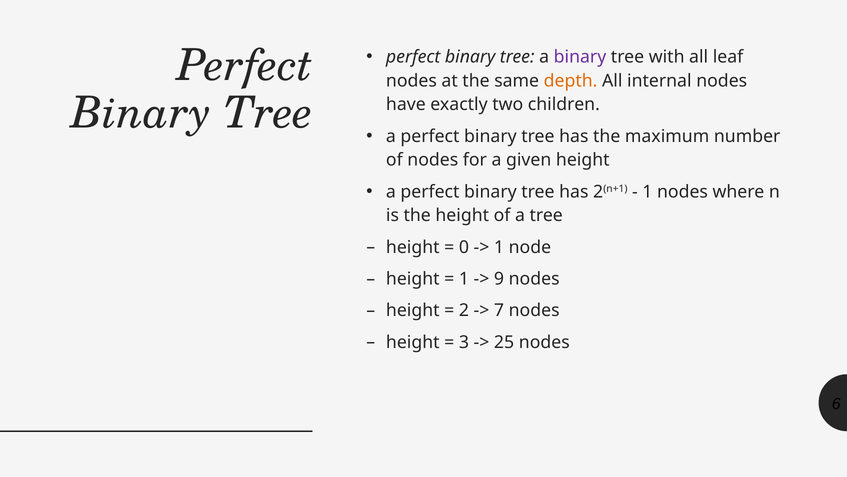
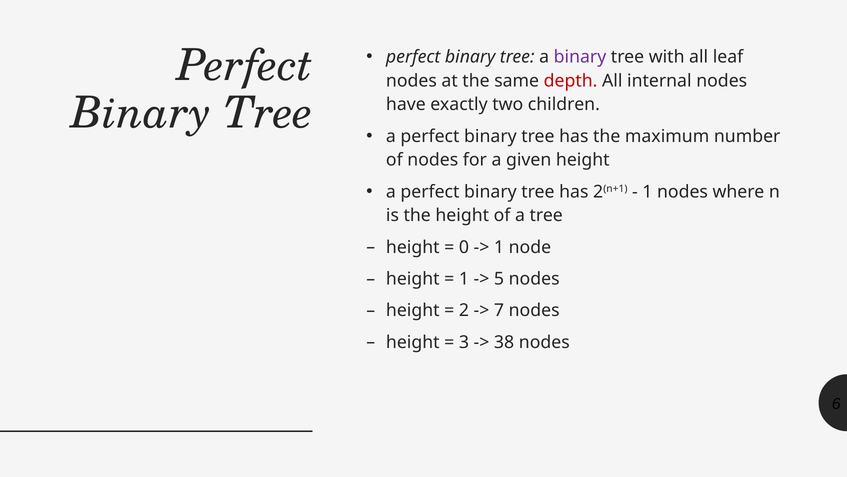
depth colour: orange -> red
9: 9 -> 5
25: 25 -> 38
